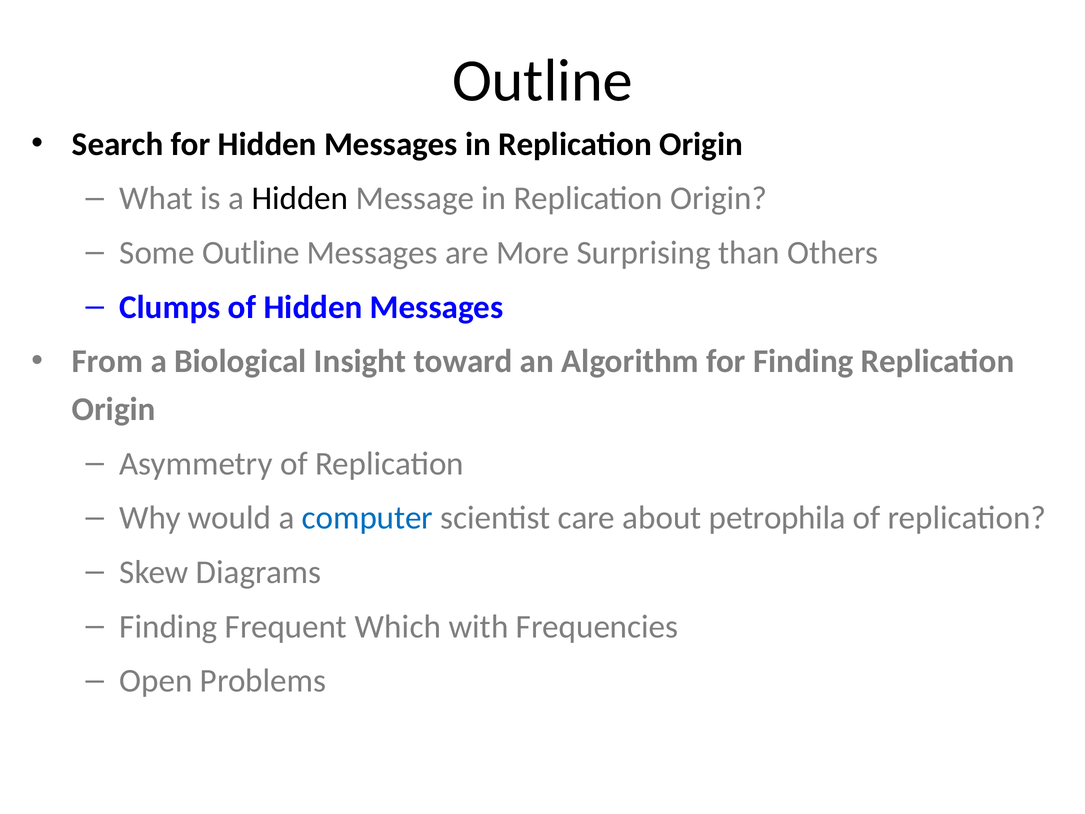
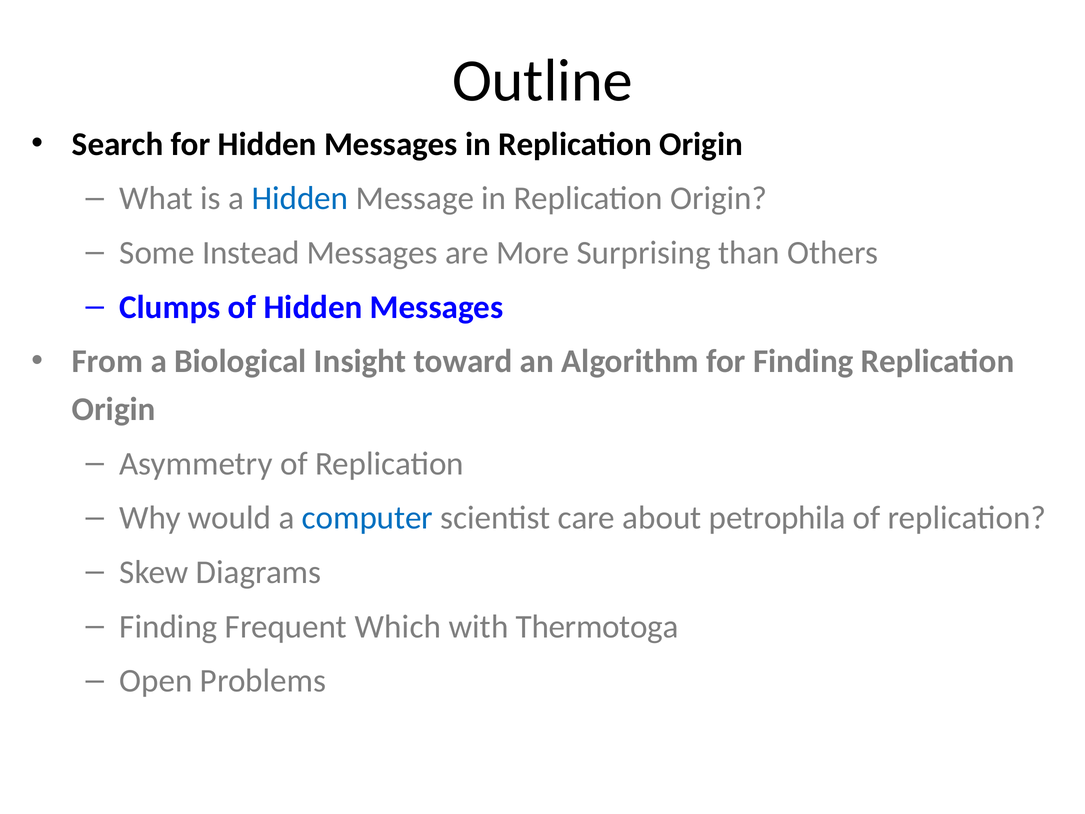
Hidden at (300, 198) colour: black -> blue
Some Outline: Outline -> Instead
Frequencies: Frequencies -> Thermotoga
